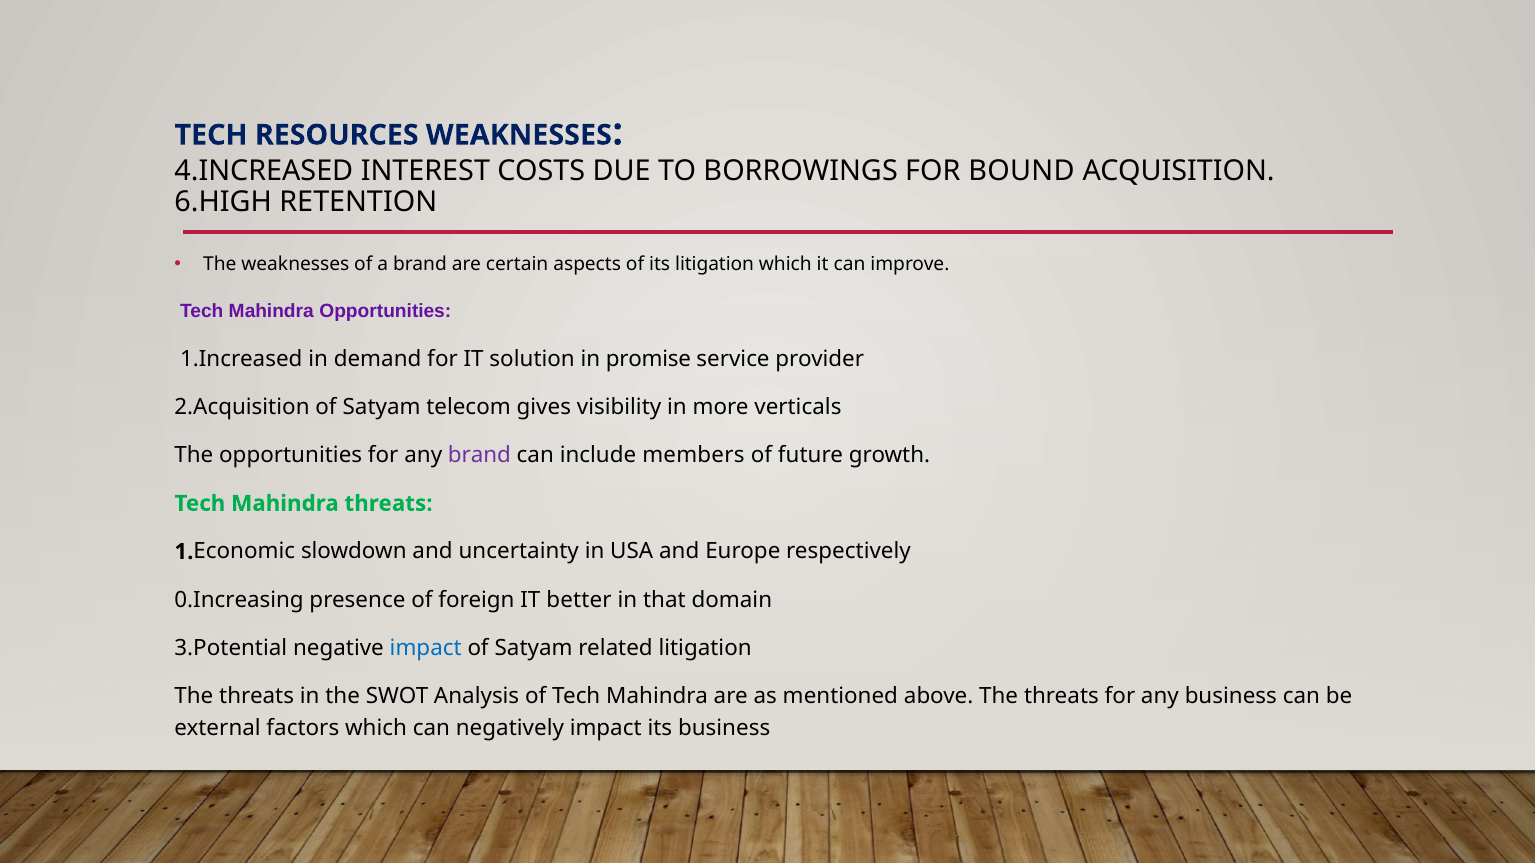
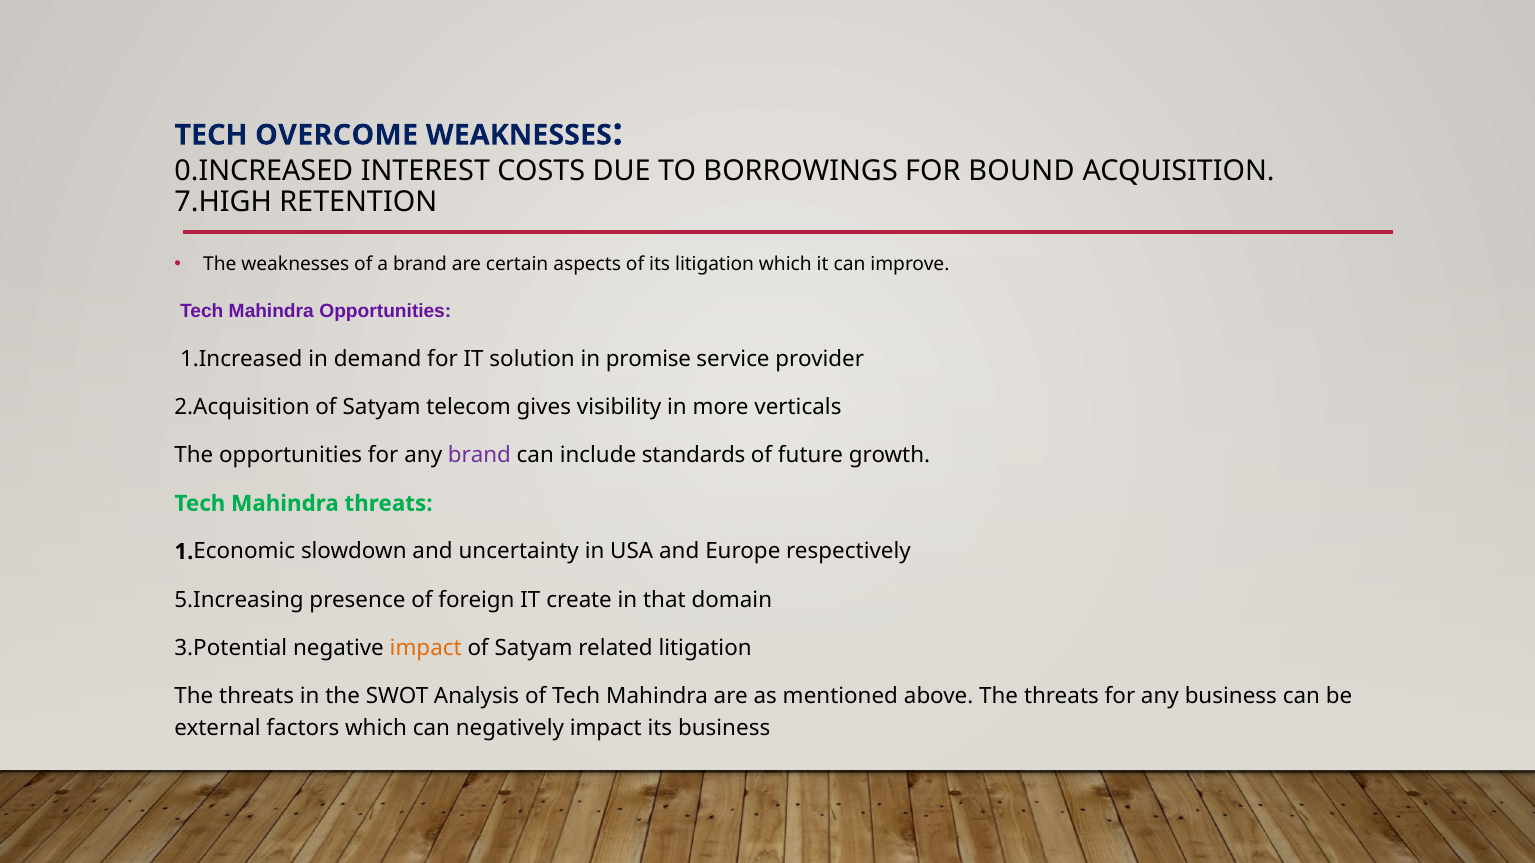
RESOURCES: RESOURCES -> OVERCOME
4.INCREASED: 4.INCREASED -> 0.INCREASED
6.HIGH: 6.HIGH -> 7.HIGH
members: members -> standards
0.Increasing: 0.Increasing -> 5.Increasing
better: better -> create
impact at (426, 648) colour: blue -> orange
